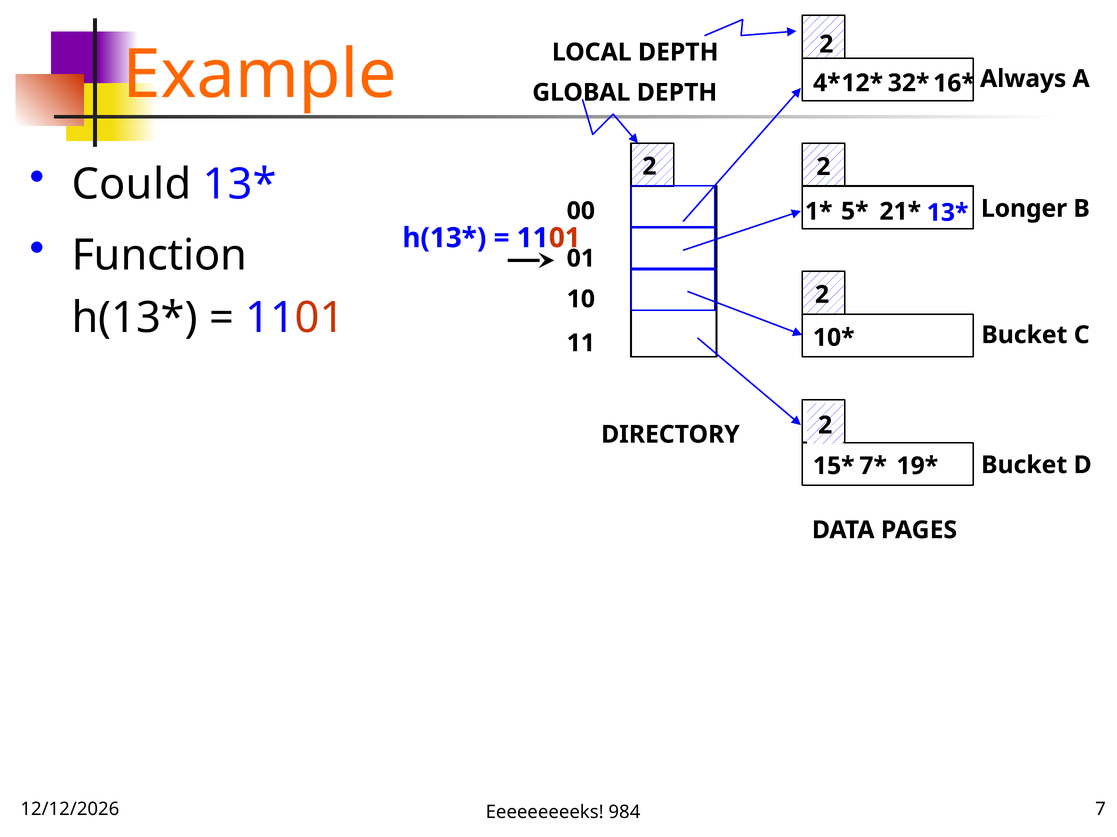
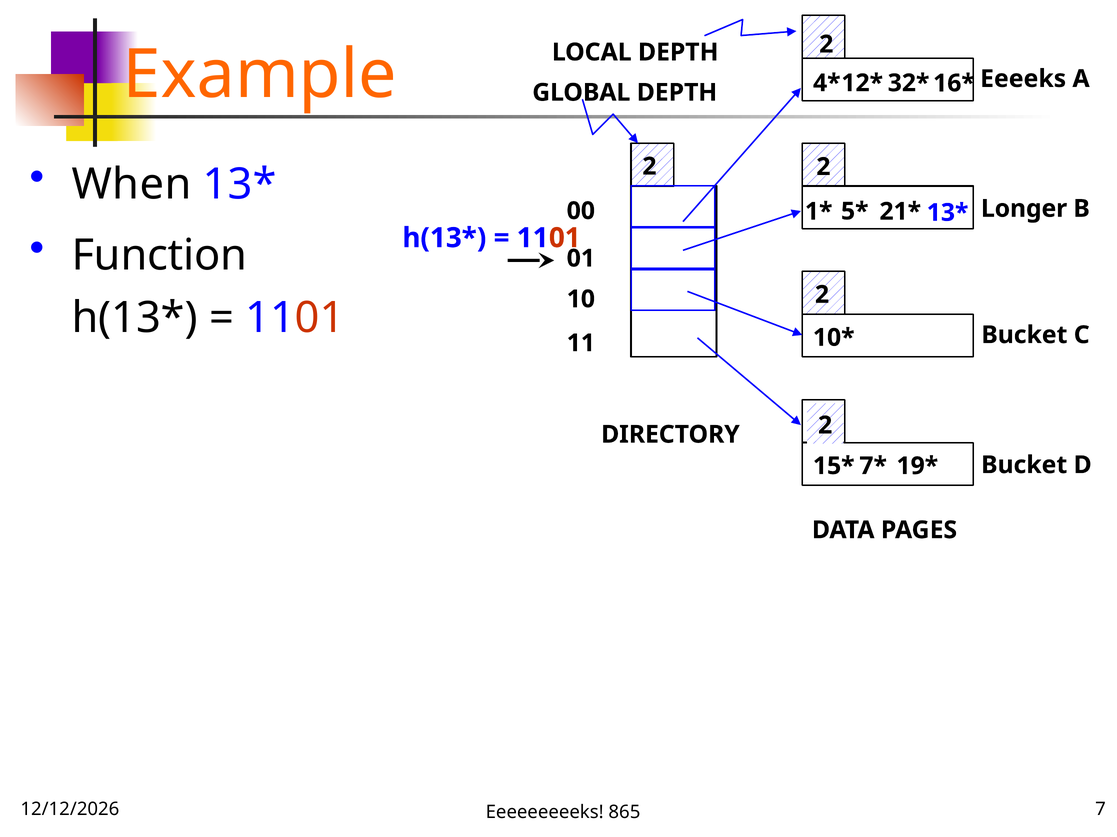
Always: Always -> Eeeeks
Could: Could -> When
984: 984 -> 865
